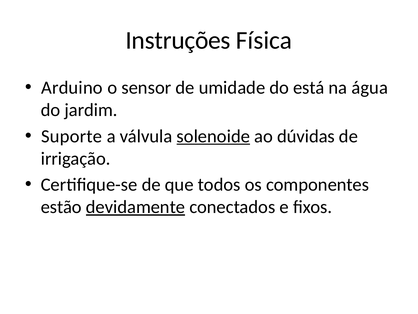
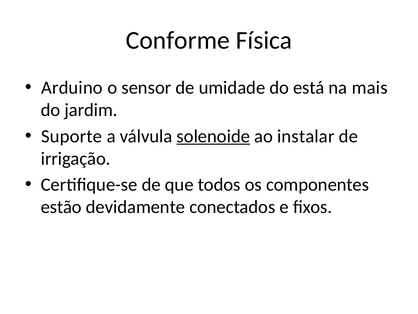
Instruções: Instruções -> Conforme
água: água -> mais
dúvidas: dúvidas -> instalar
devidamente underline: present -> none
